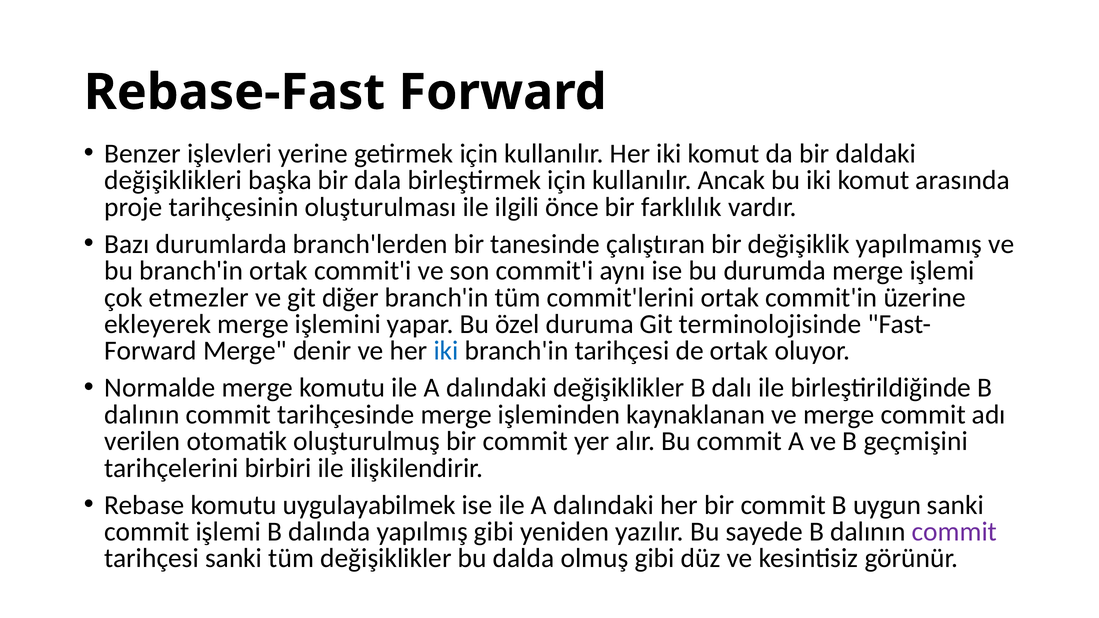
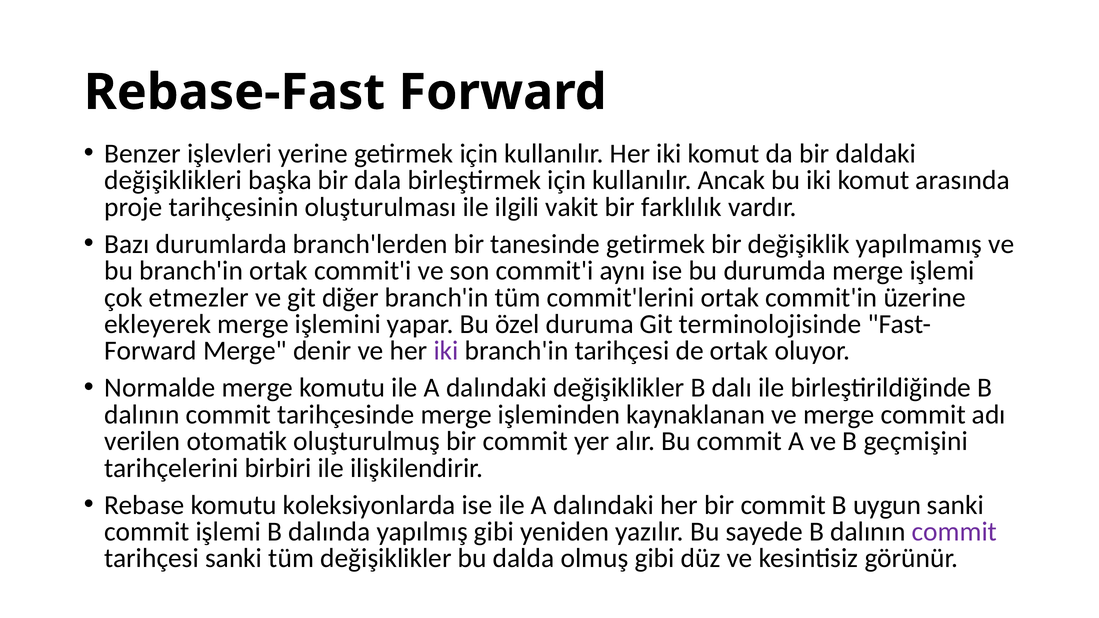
önce: önce -> vakit
tanesinde çalıştıran: çalıştıran -> getirmek
iki at (446, 351) colour: blue -> purple
uygulayabilmek: uygulayabilmek -> koleksiyonlarda
